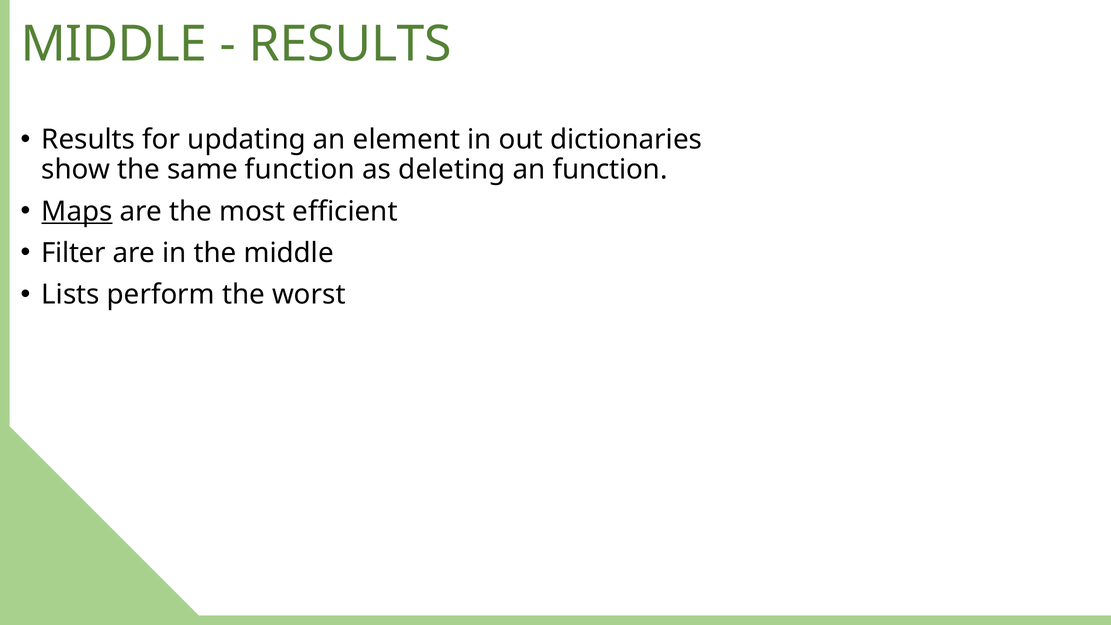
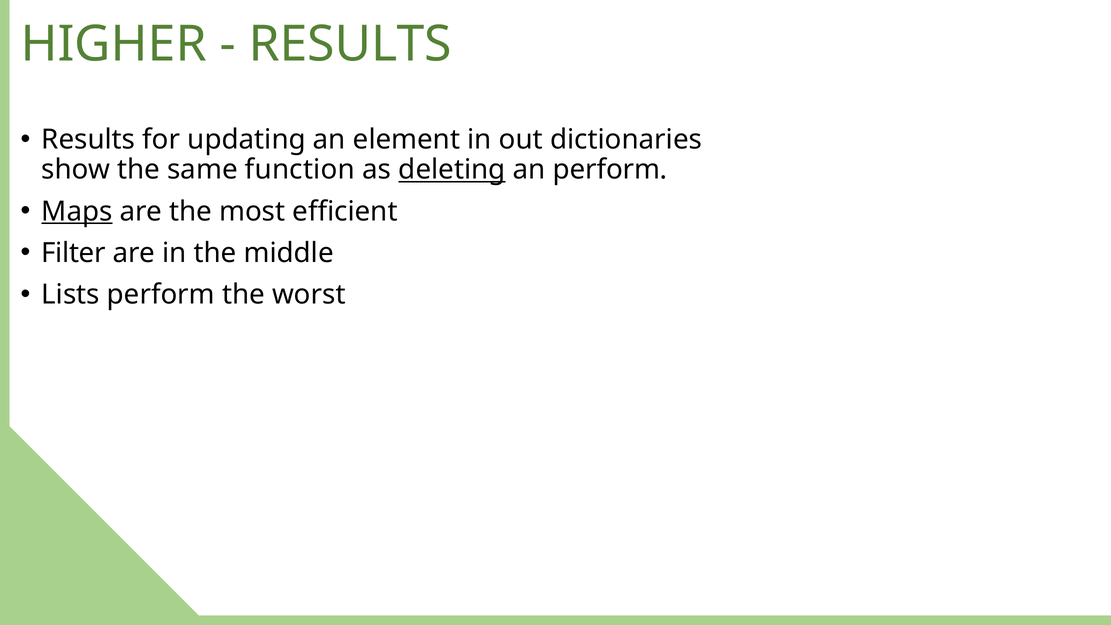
MIDDLE at (114, 44): MIDDLE -> HIGHER
deleting underline: none -> present
an function: function -> perform
